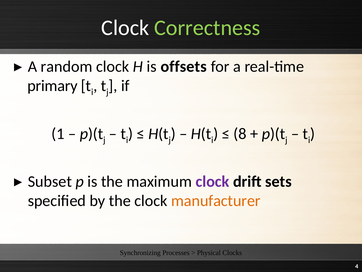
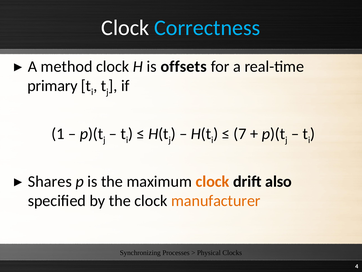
Correctness colour: light green -> light blue
random: random -> method
8: 8 -> 7
Subset: Subset -> Shares
clock at (212, 181) colour: purple -> orange
sets: sets -> also
